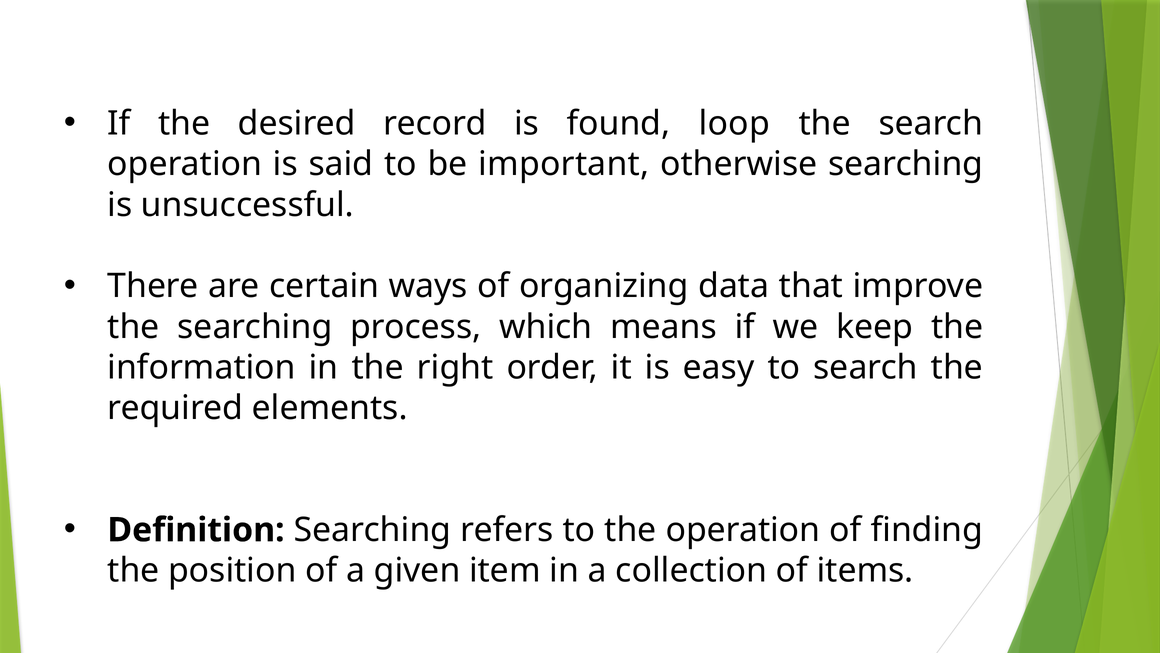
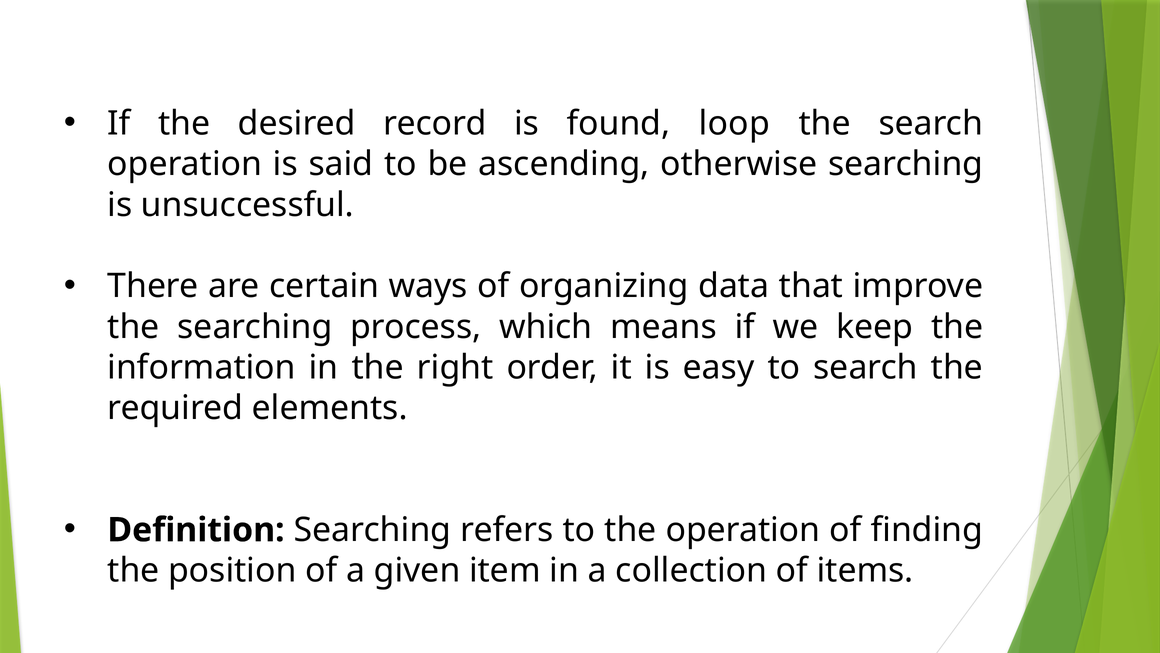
important: important -> ascending
